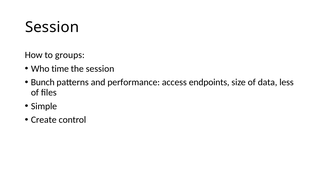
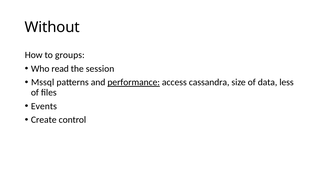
Session at (52, 27): Session -> Without
time: time -> read
Bunch: Bunch -> Mssql
performance underline: none -> present
endpoints: endpoints -> cassandra
Simple: Simple -> Events
